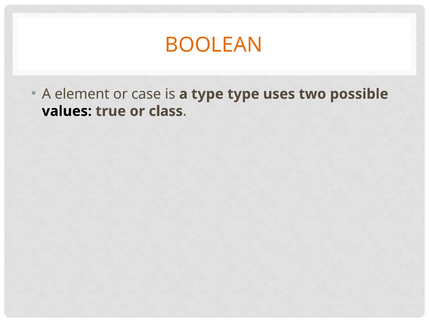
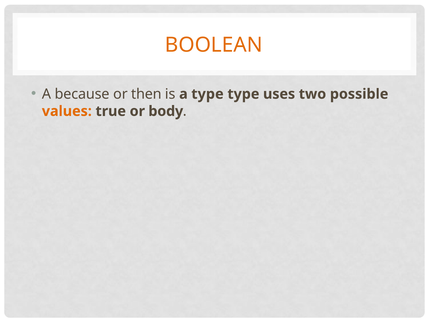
element: element -> because
case: case -> then
values colour: black -> orange
class: class -> body
